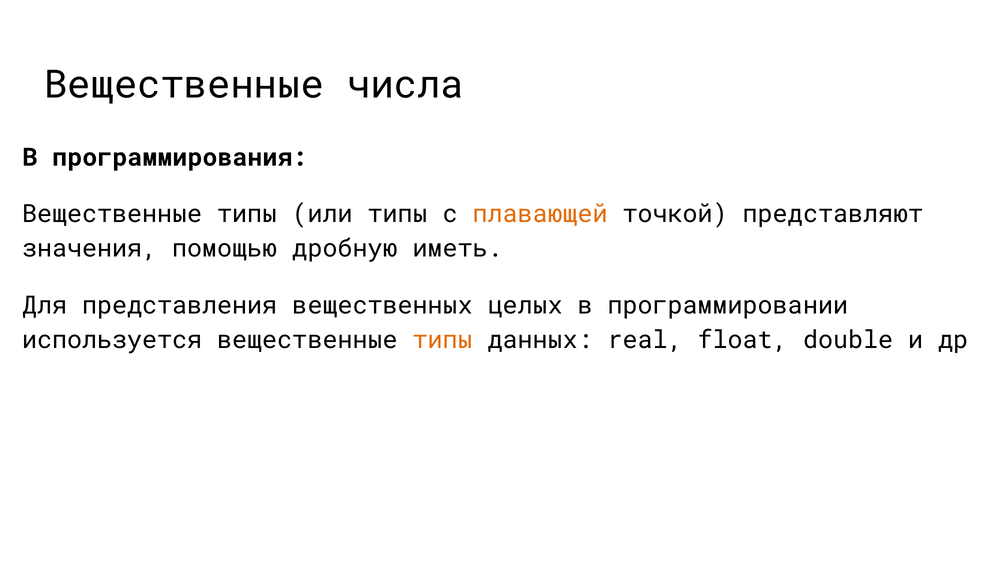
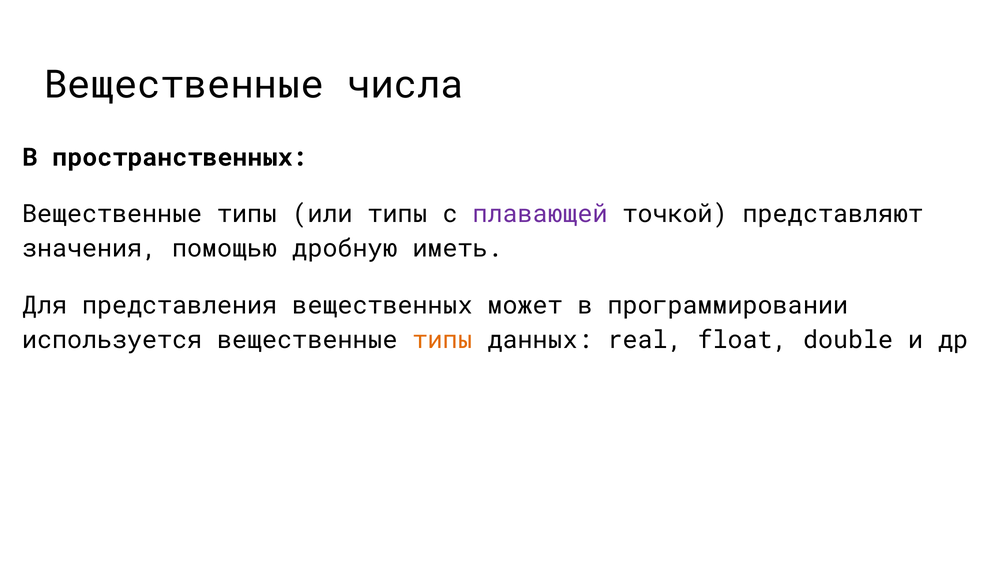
программирования: программирования -> пространственных
плавающей colour: orange -> purple
целых: целых -> может
